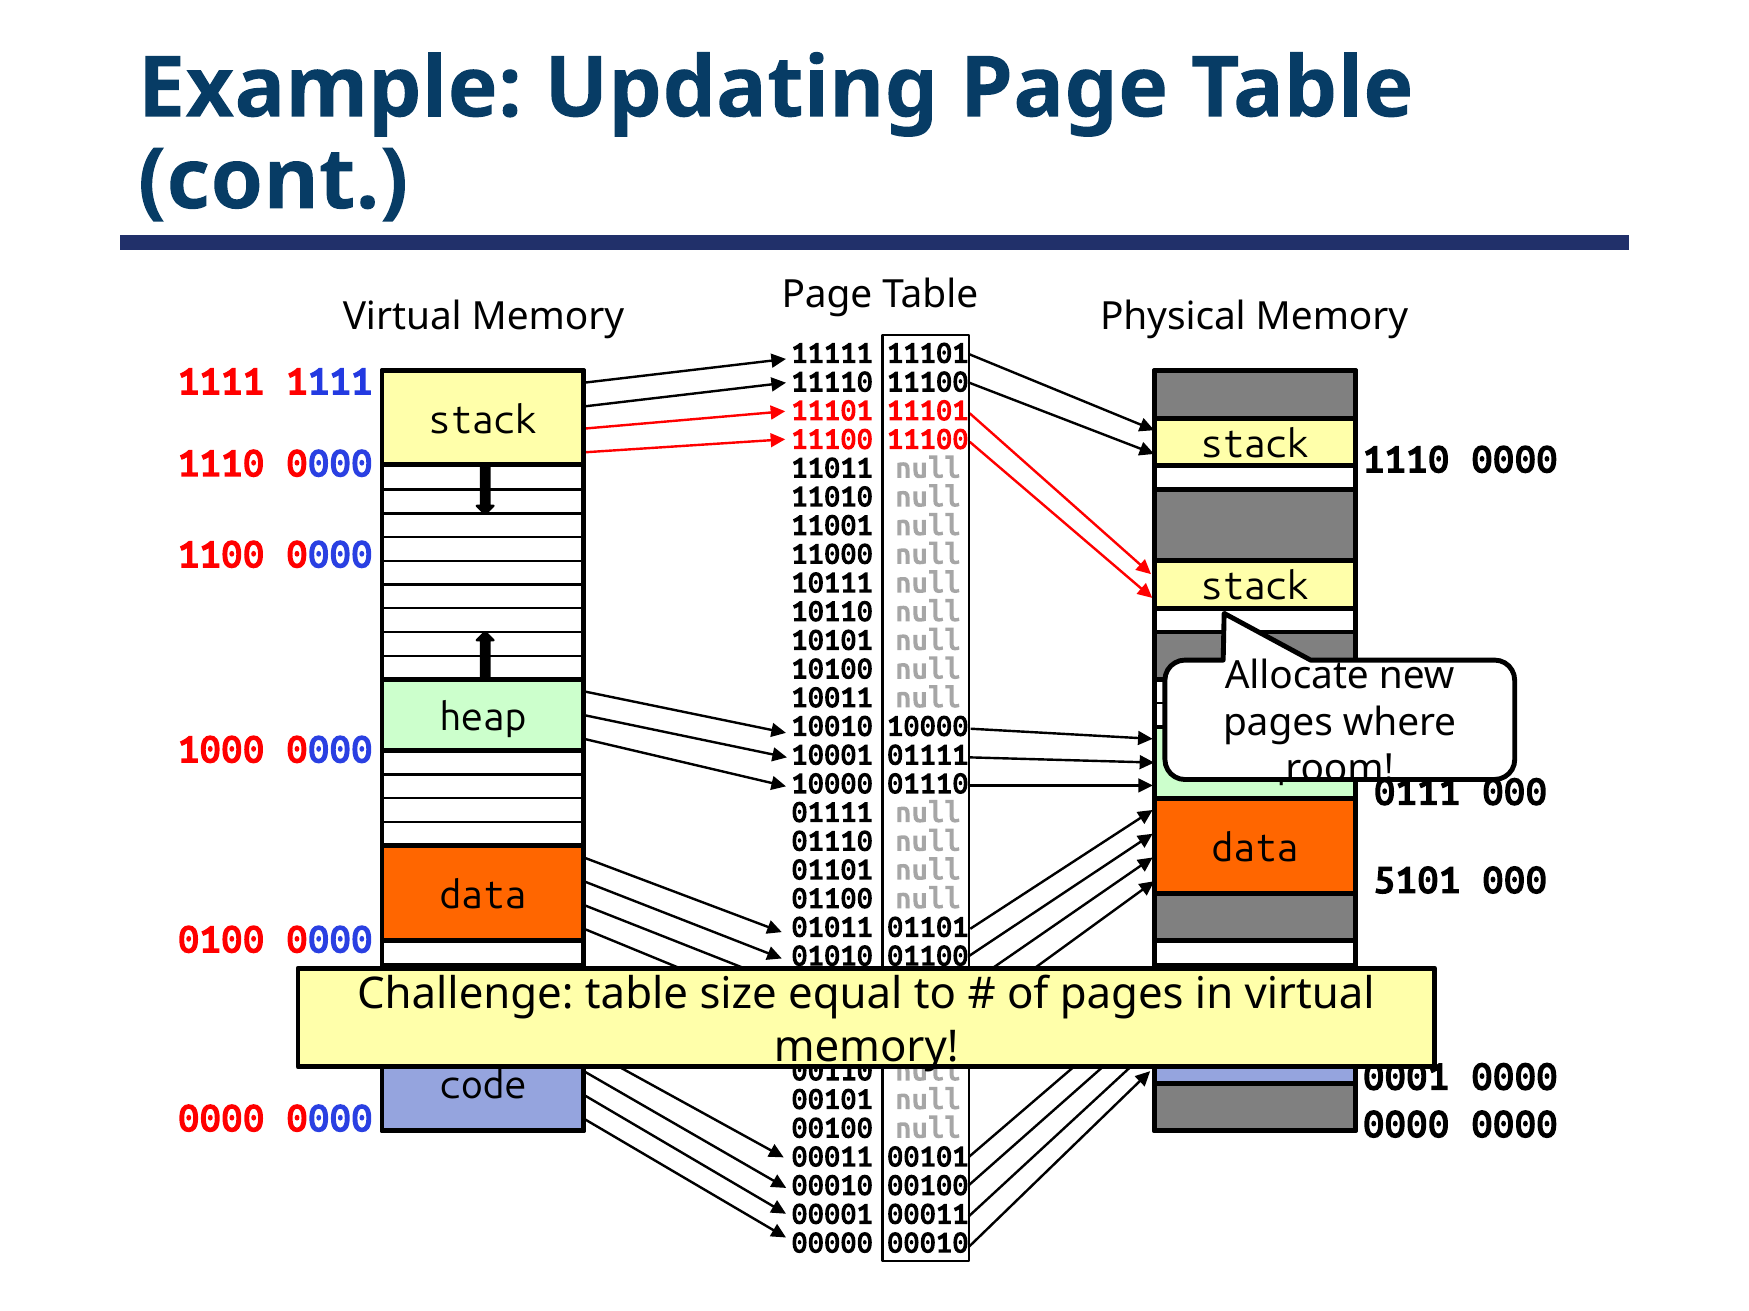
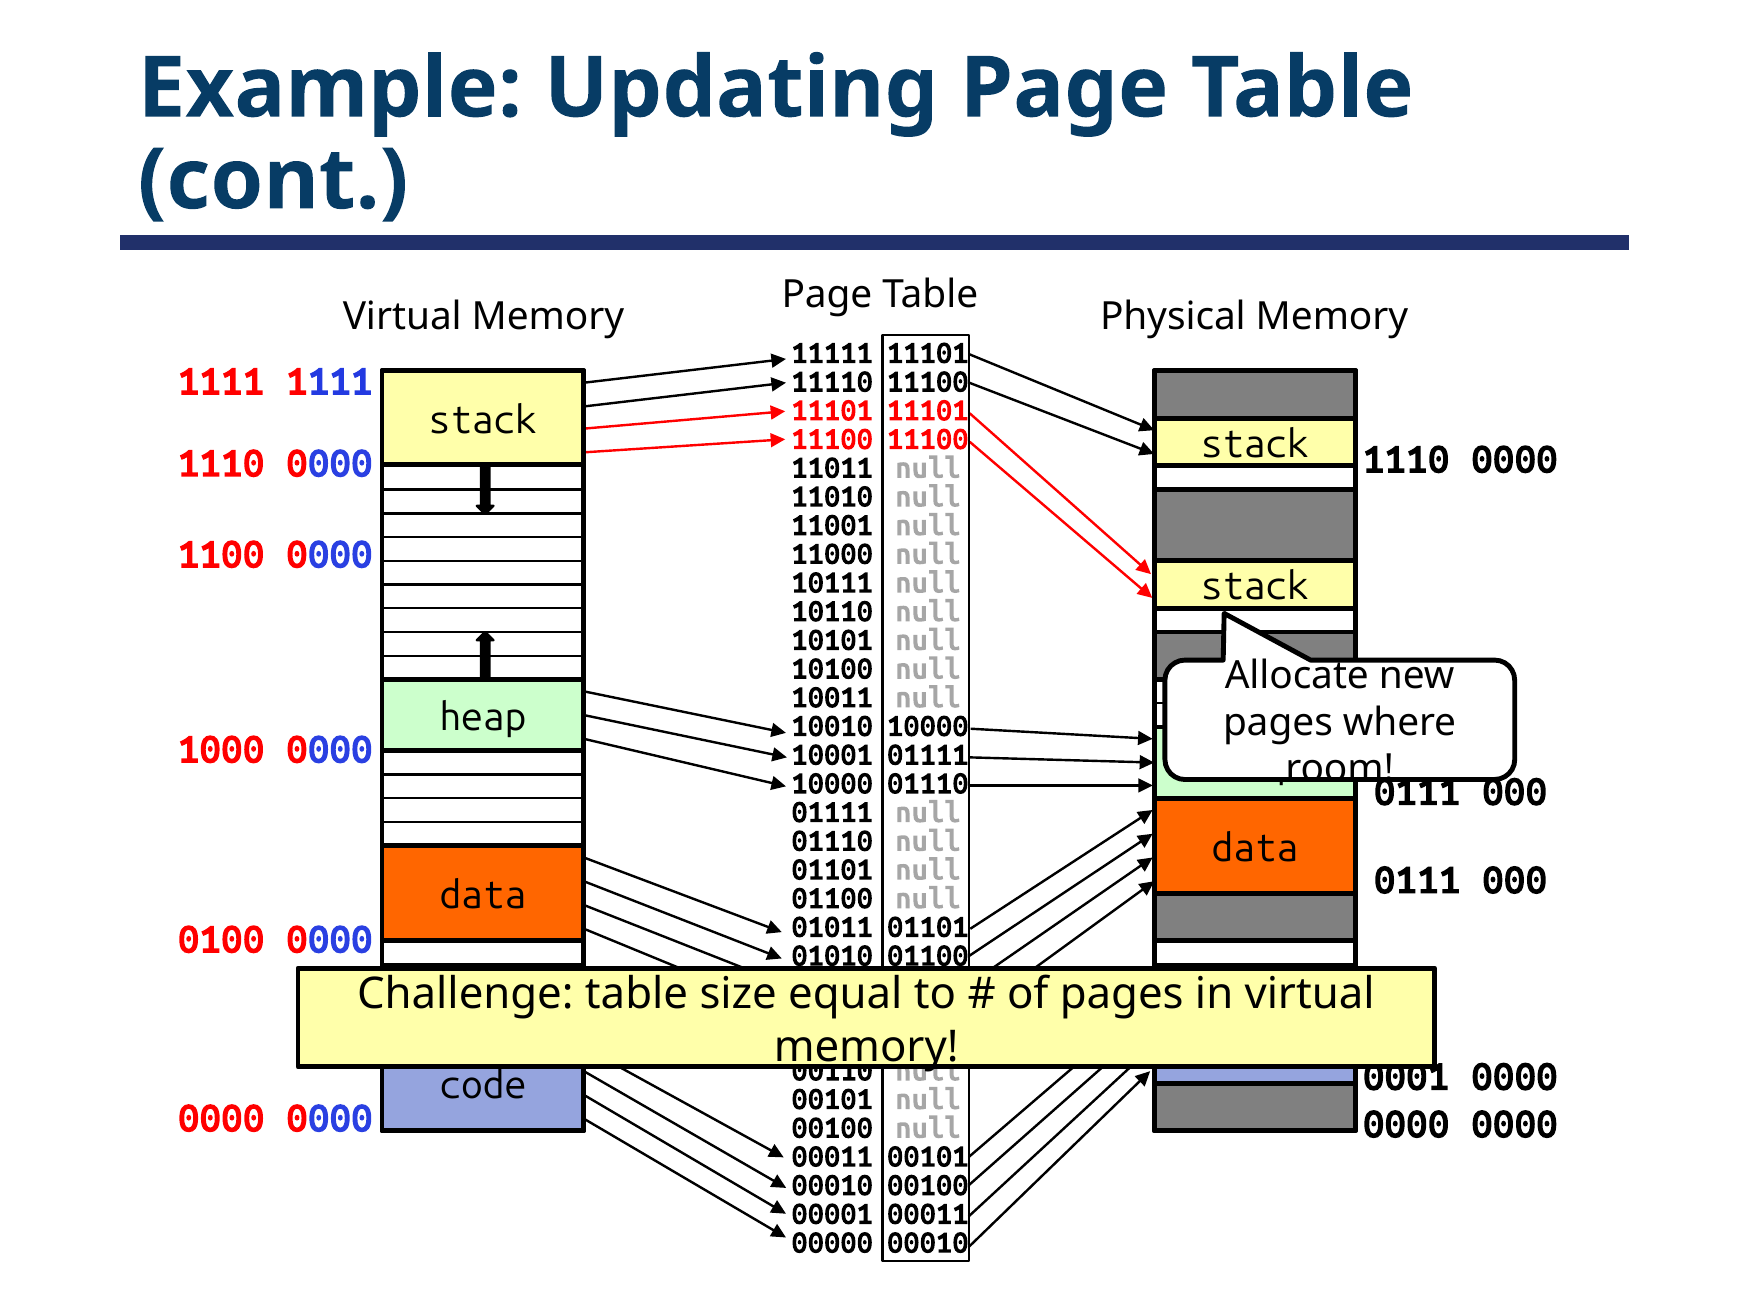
5101 at (1417, 881): 5101 -> 0111
